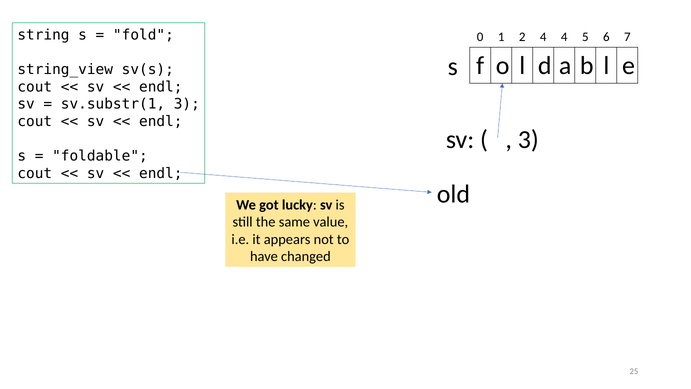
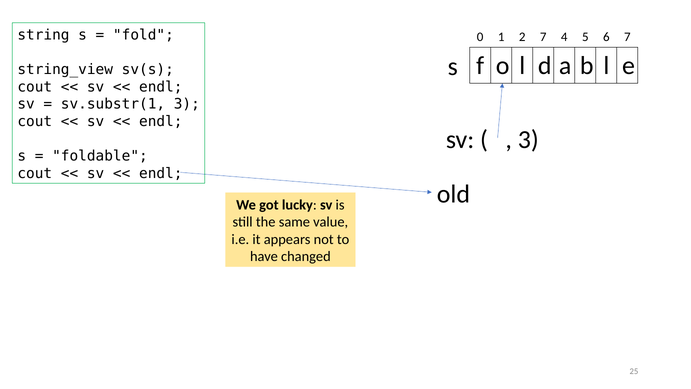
2 4: 4 -> 7
